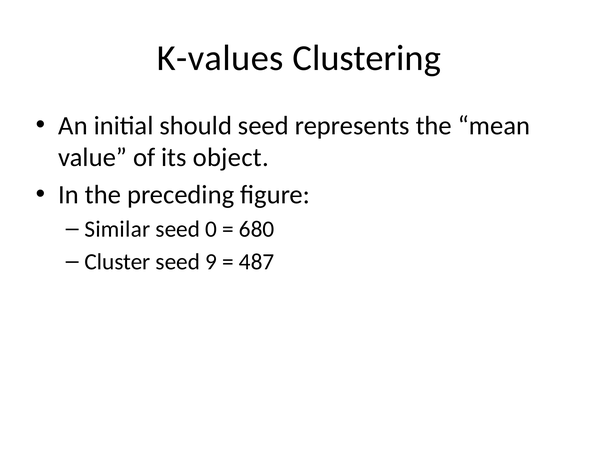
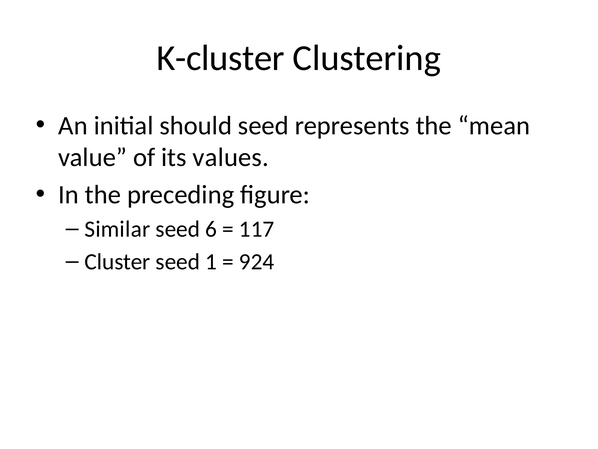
K-values: K-values -> K-cluster
object: object -> values
0: 0 -> 6
680: 680 -> 117
9: 9 -> 1
487: 487 -> 924
